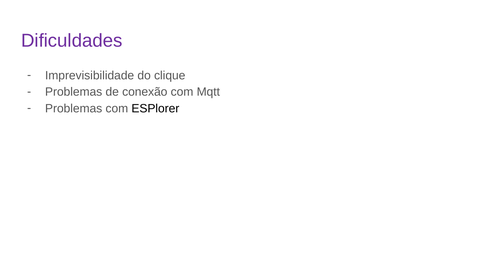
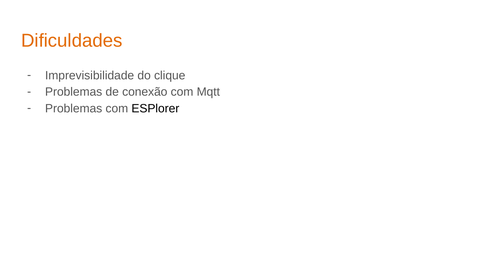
Dificuldades colour: purple -> orange
